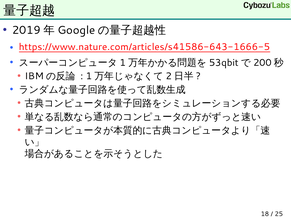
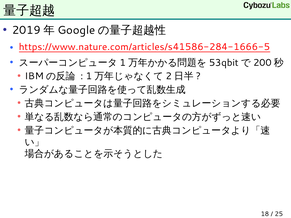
https://www.nature.com/articles/s41586-643-1666-5: https://www.nature.com/articles/s41586-643-1666-5 -> https://www.nature.com/articles/s41586-284-1666-5
